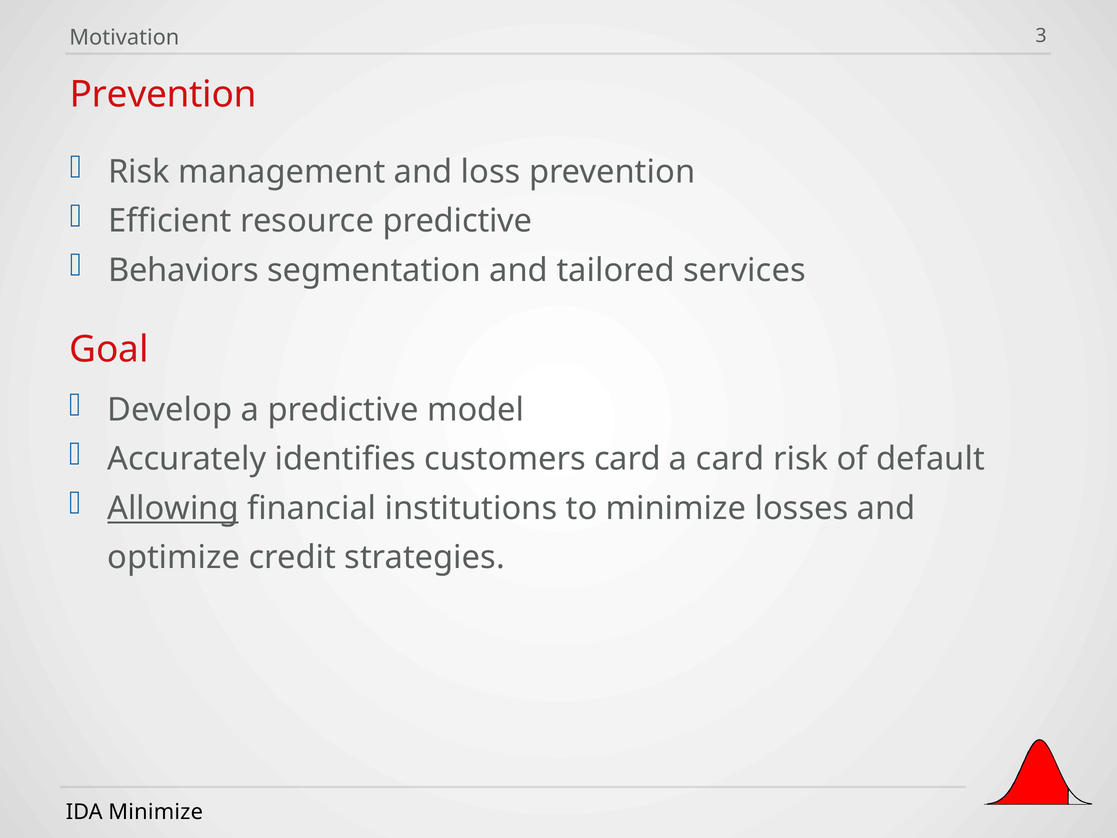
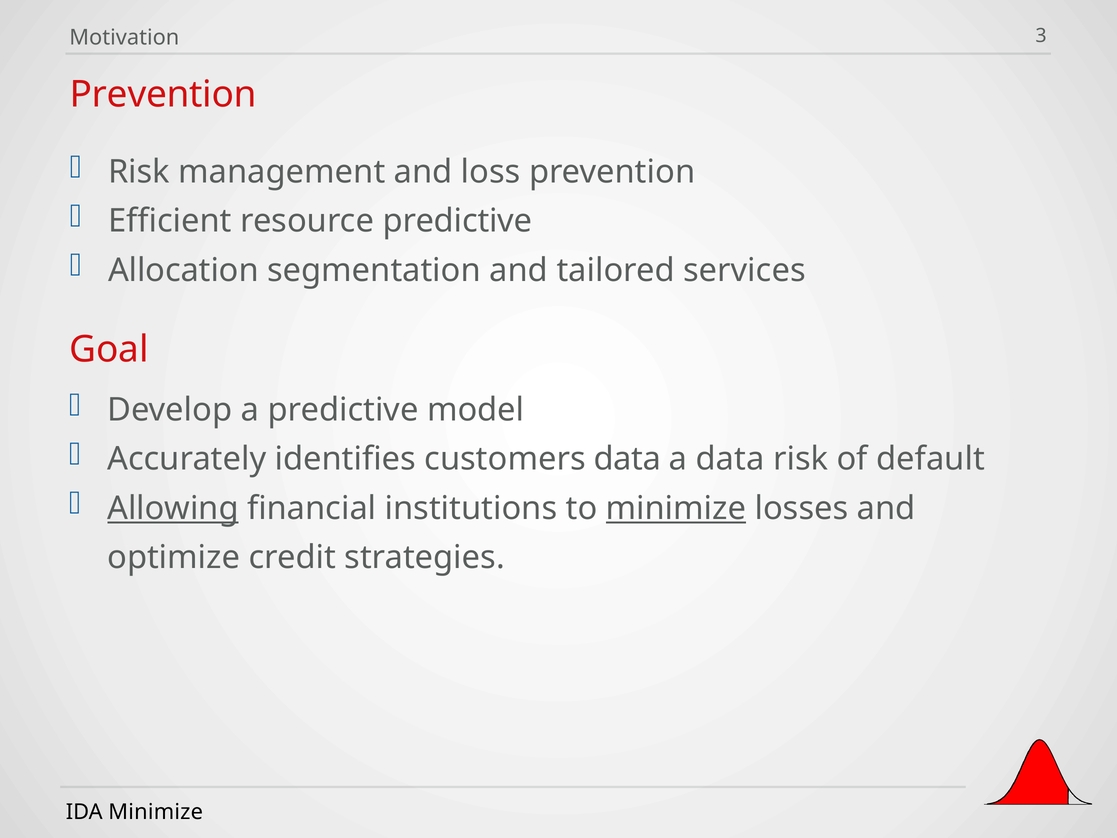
Behaviors: Behaviors -> Allocation
customers card: card -> data
a card: card -> data
minimize at (676, 508) underline: none -> present
